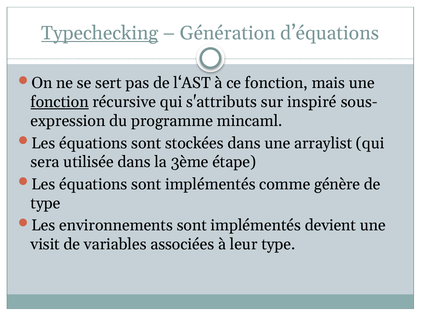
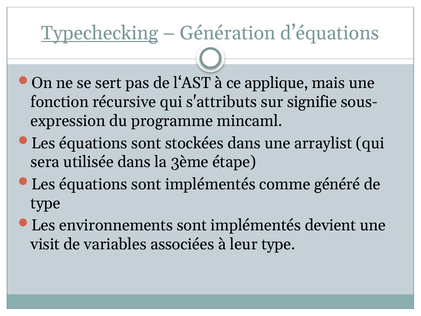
ce fonction: fonction -> applique
fonction at (60, 102) underline: present -> none
inspiré: inspiré -> signifie
génère: génère -> généré
